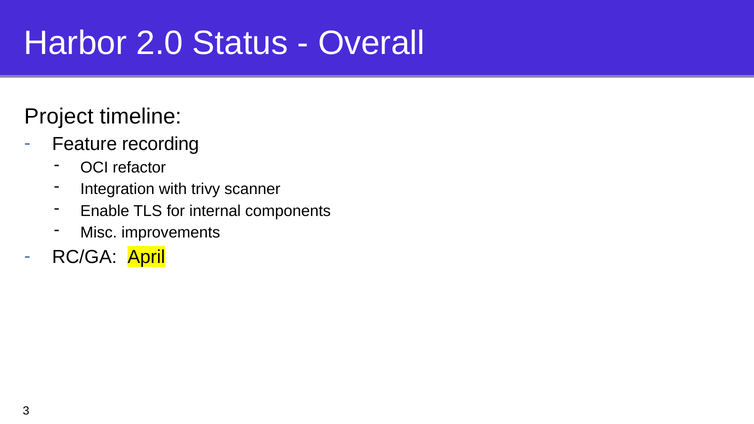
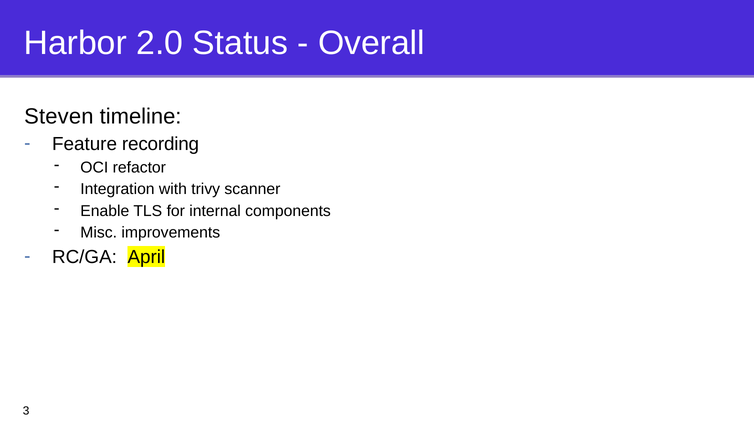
Project: Project -> Steven
